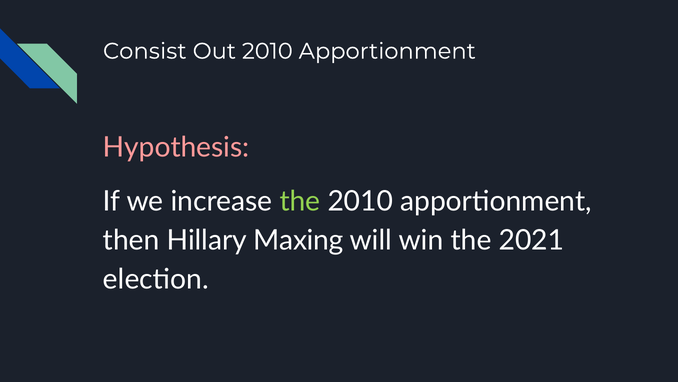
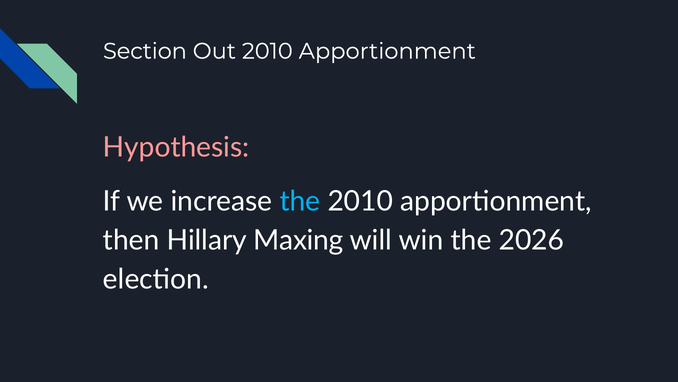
Consist: Consist -> Section
the at (300, 201) colour: light green -> light blue
2021: 2021 -> 2026
